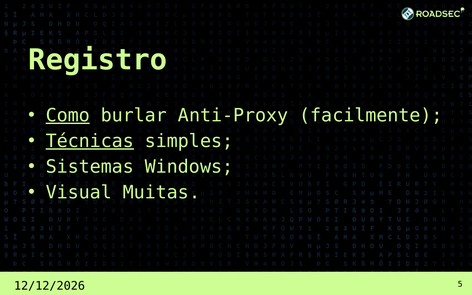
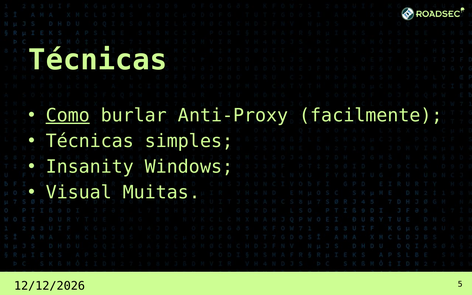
Registro at (98, 60): Registro -> Técnicas
Técnicas at (90, 141) underline: present -> none
Sistemas: Sistemas -> Insanity
